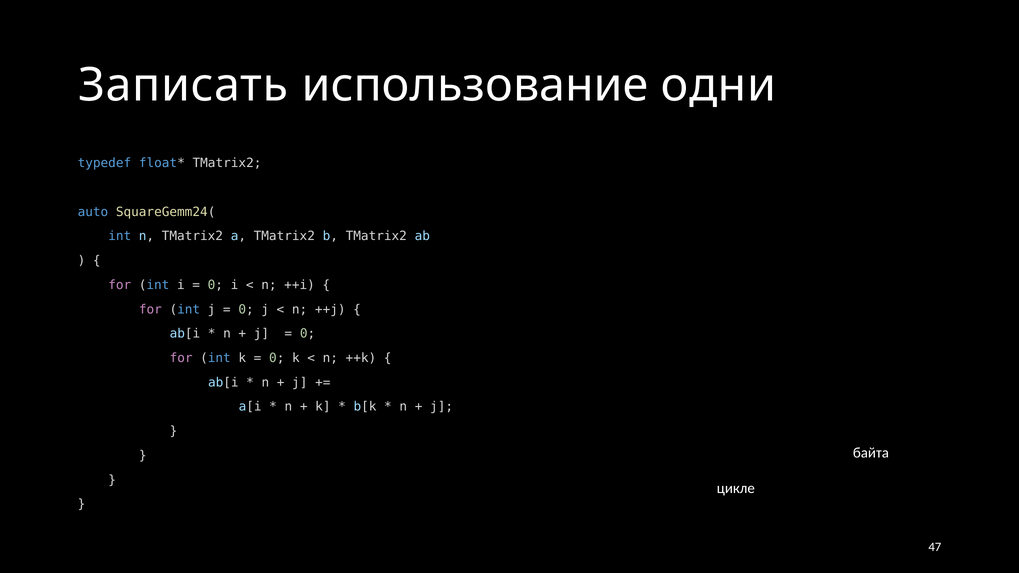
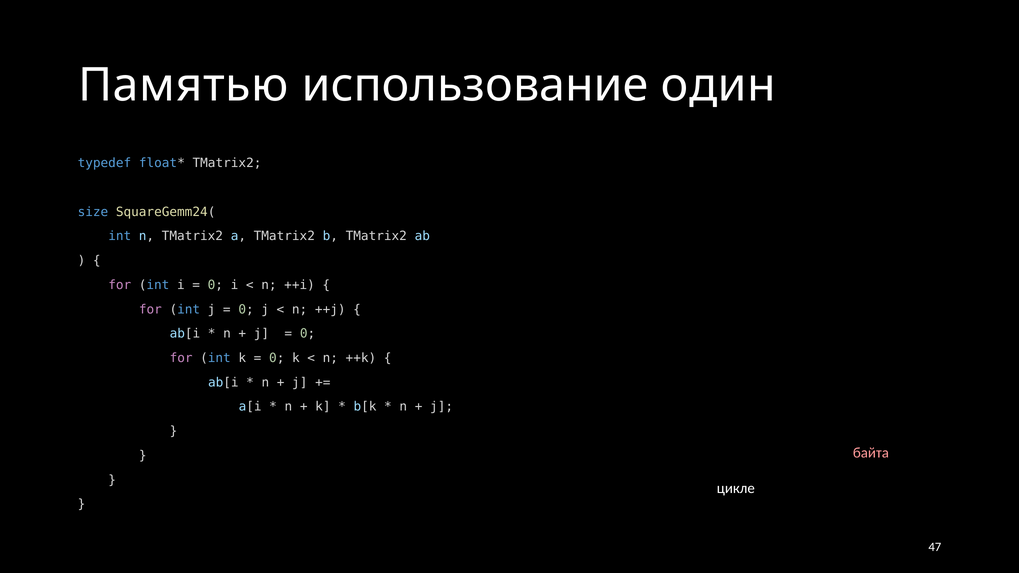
Записать: Записать -> Памятью
одни: одни -> один
auto: auto -> size
байта at (871, 453) colour: white -> pink
